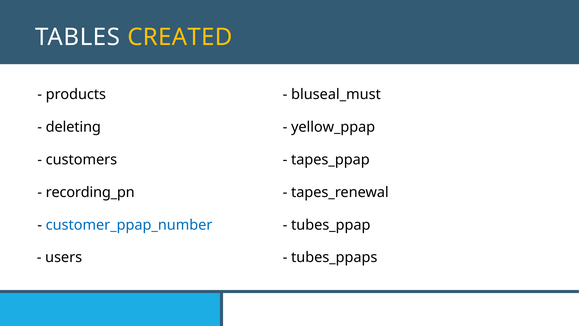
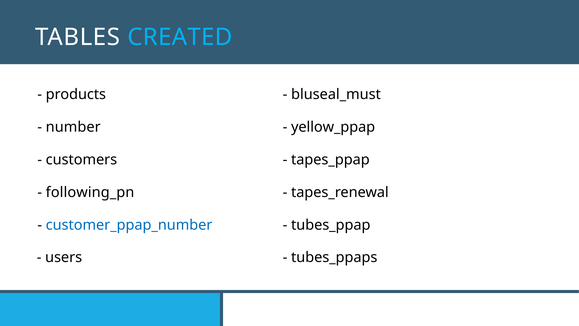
CREATED colour: yellow -> light blue
deleting: deleting -> number
recording_pn: recording_pn -> following_pn
